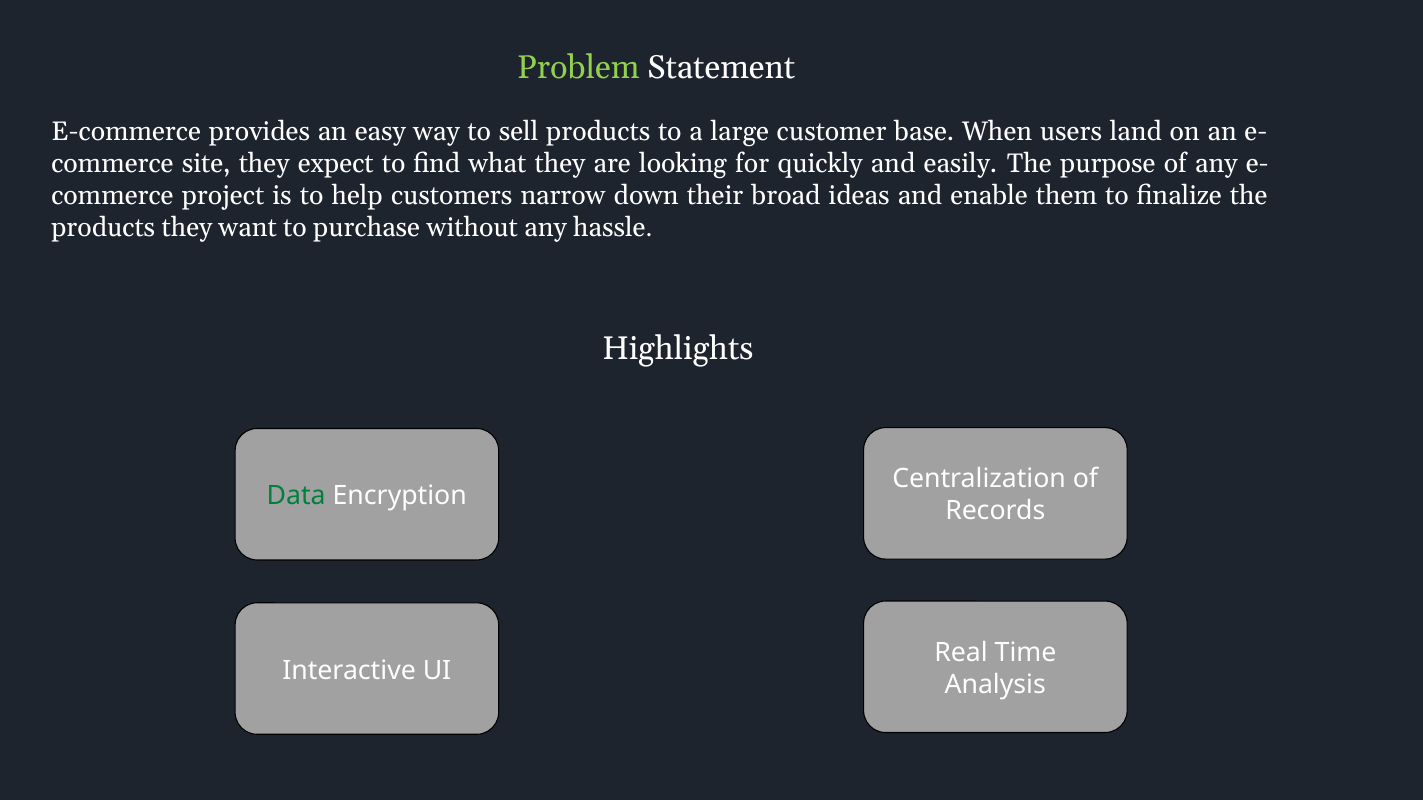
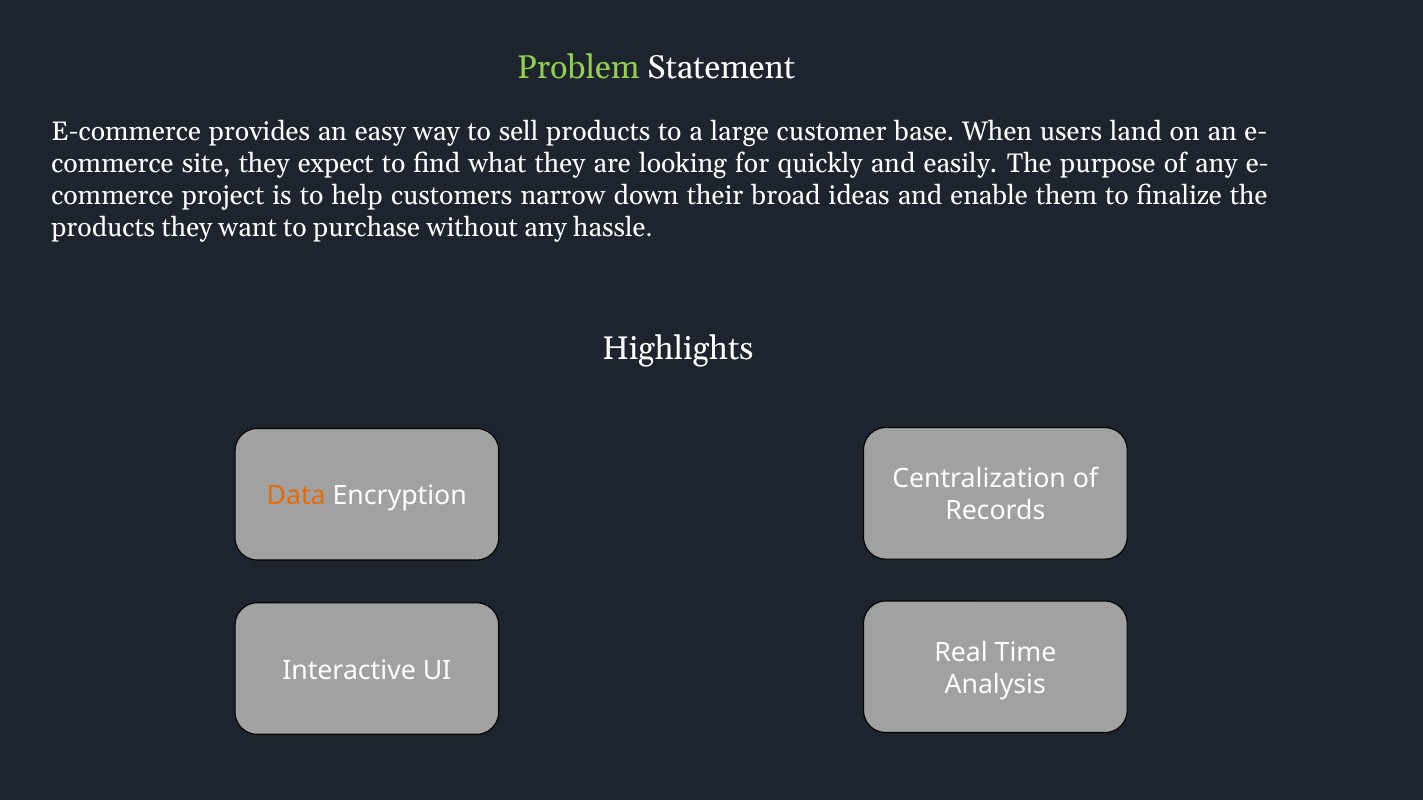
Data colour: green -> orange
